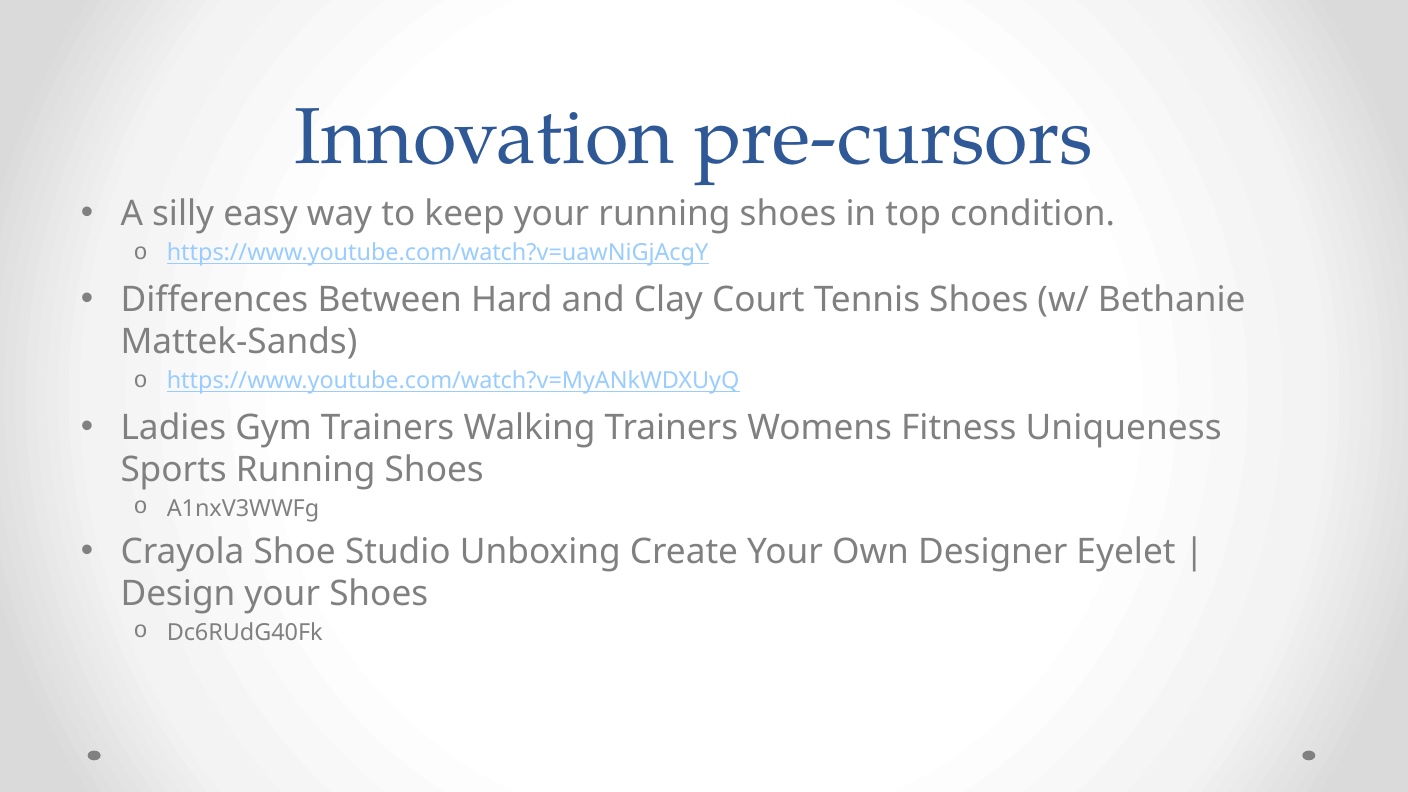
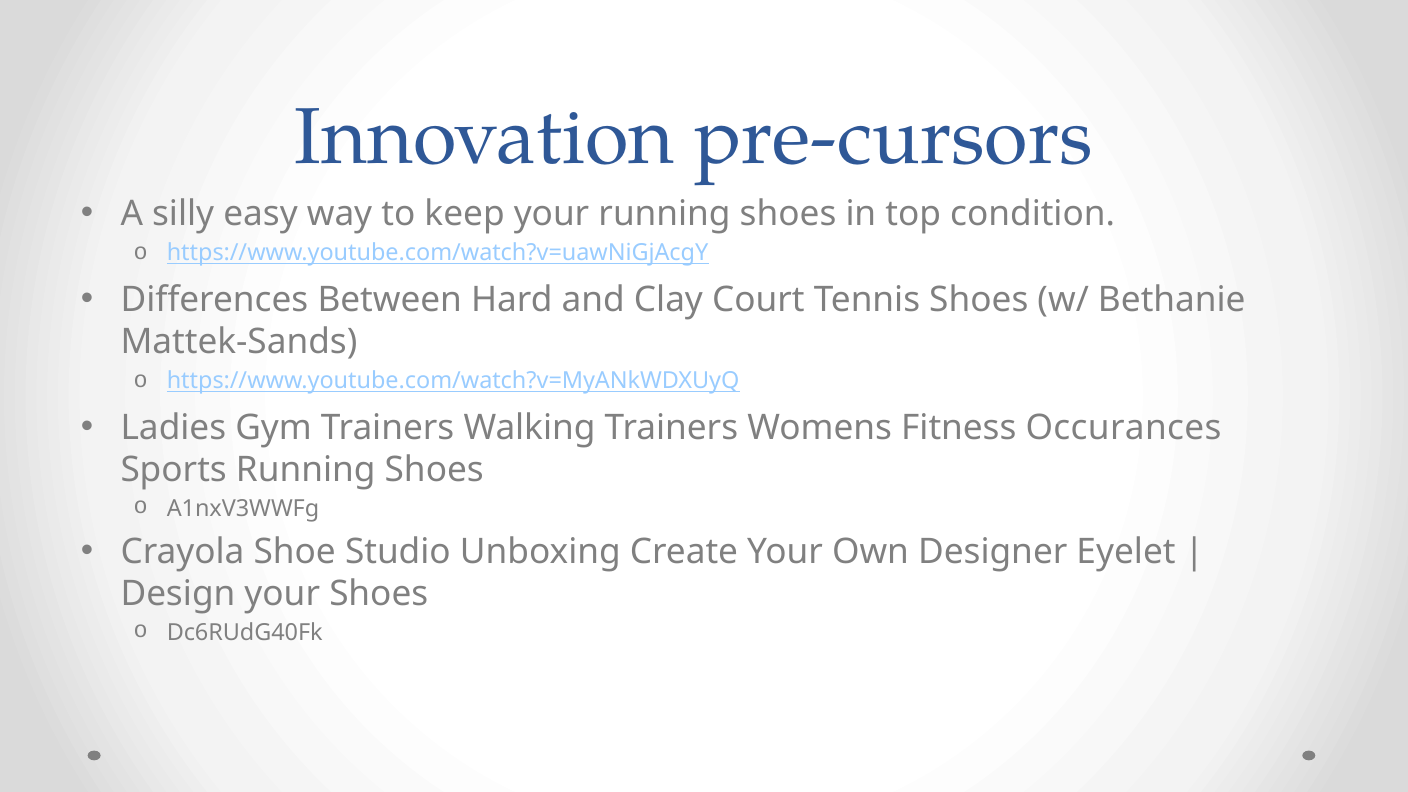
Uniqueness: Uniqueness -> Occurances
